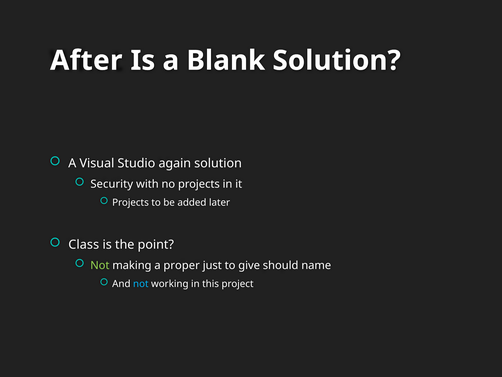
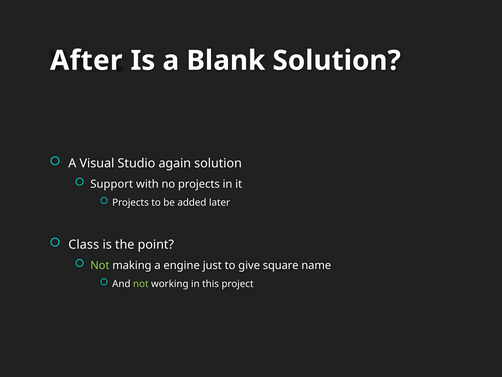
Security: Security -> Support
proper: proper -> engine
should: should -> square
not at (141, 284) colour: light blue -> light green
